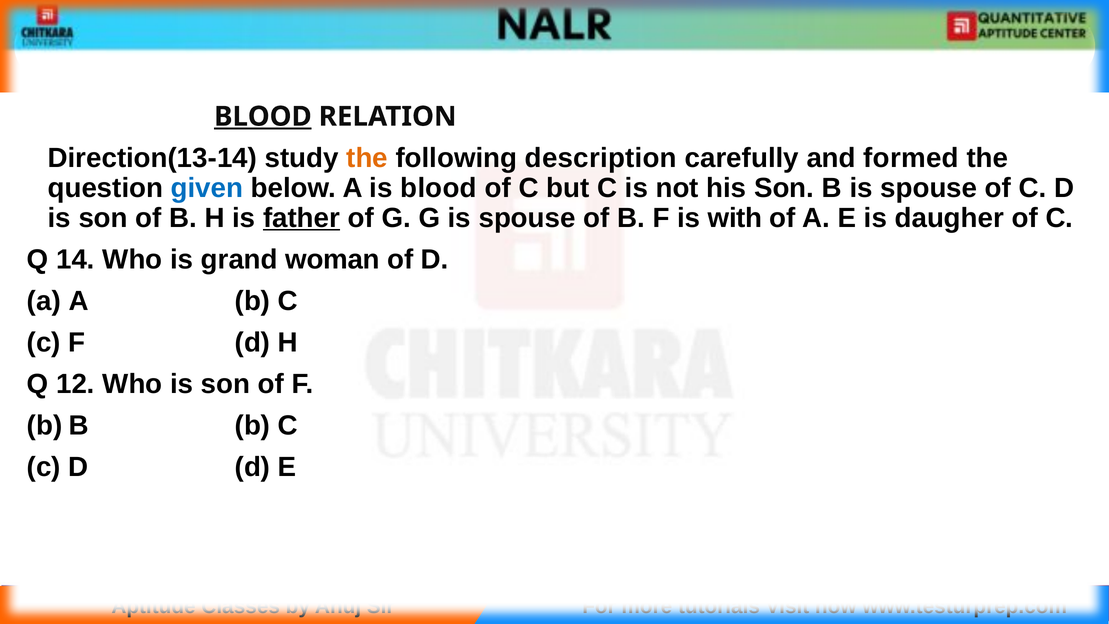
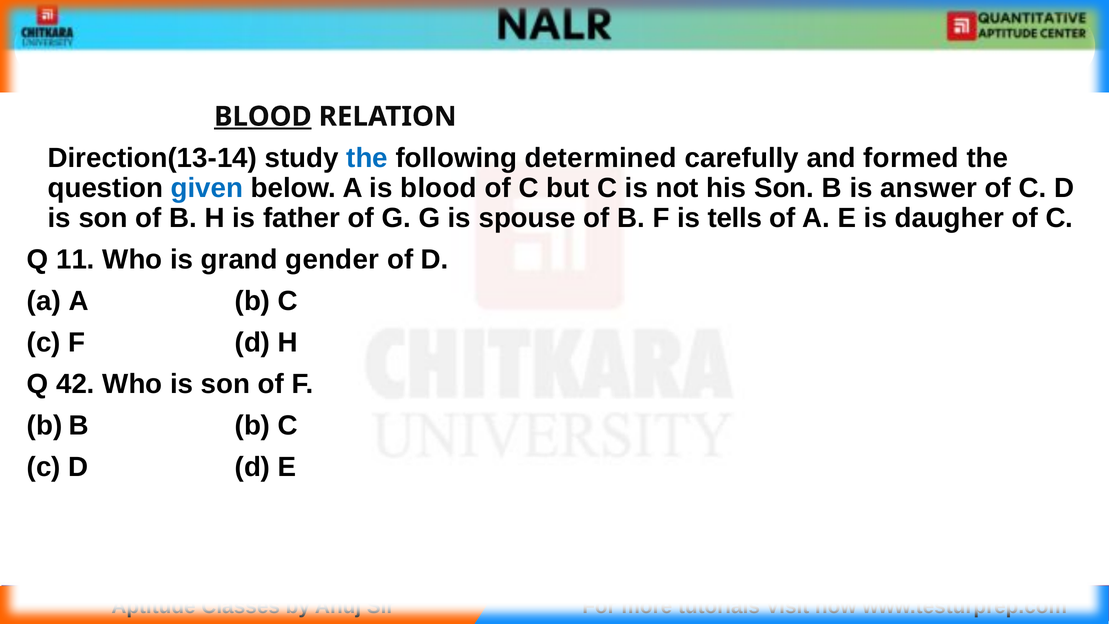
the at (367, 158) colour: orange -> blue
description: description -> determined
B is spouse: spouse -> answer
father underline: present -> none
with: with -> tells
14: 14 -> 11
woman: woman -> gender
12: 12 -> 42
